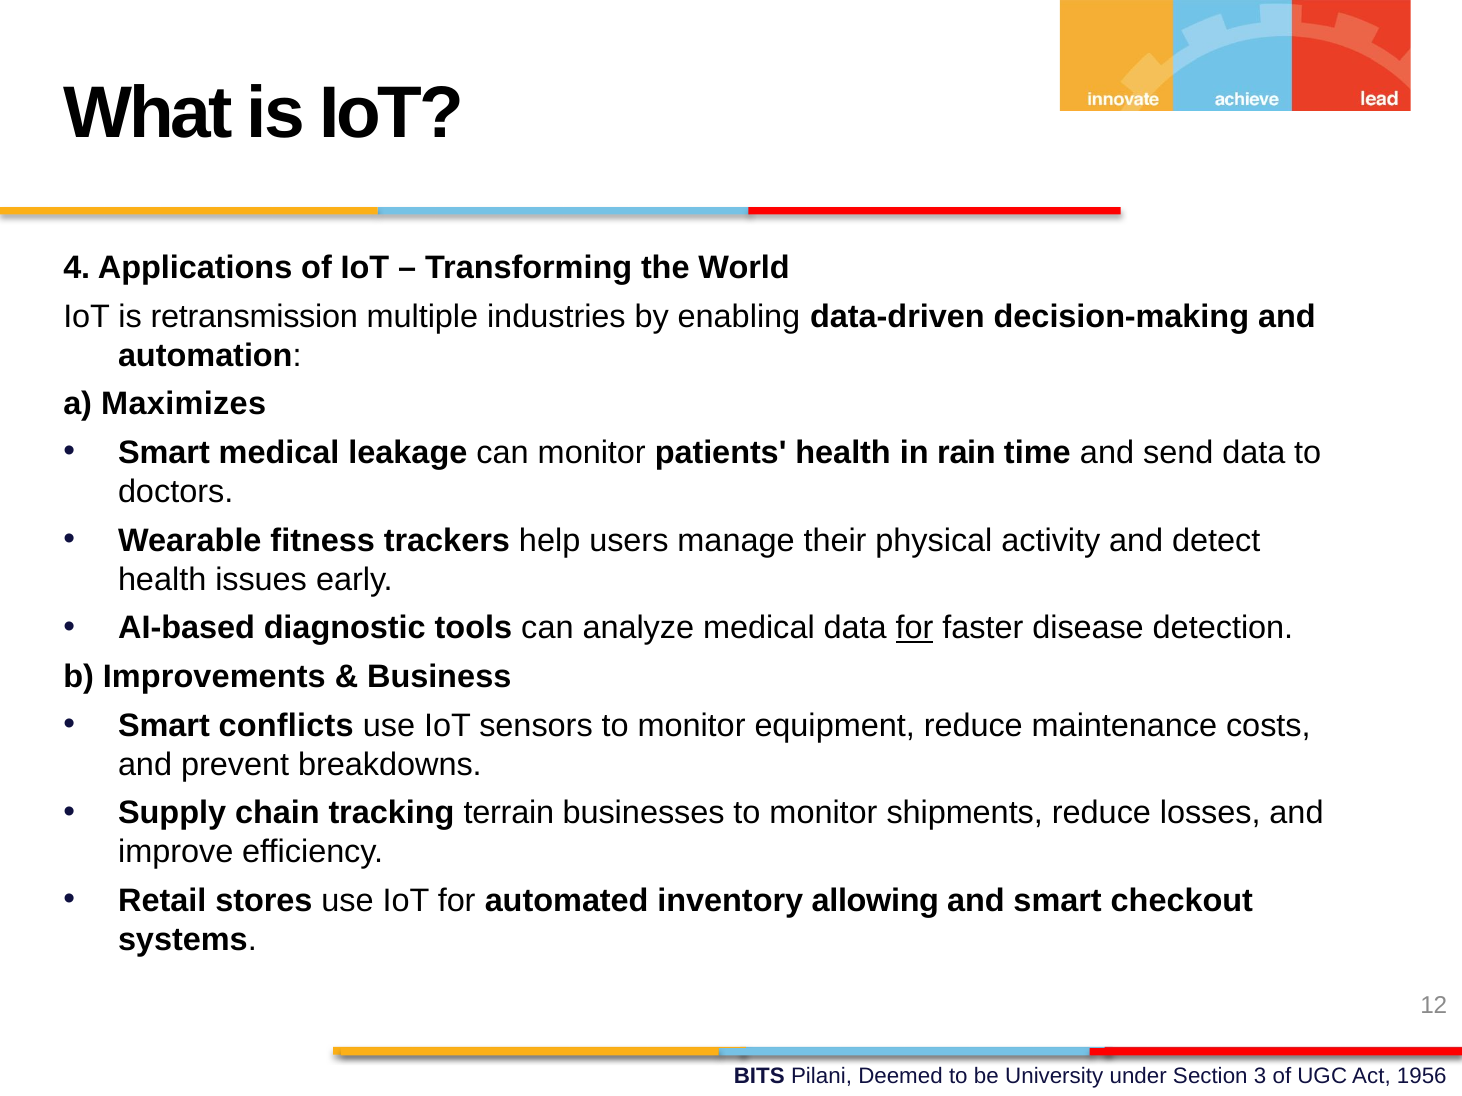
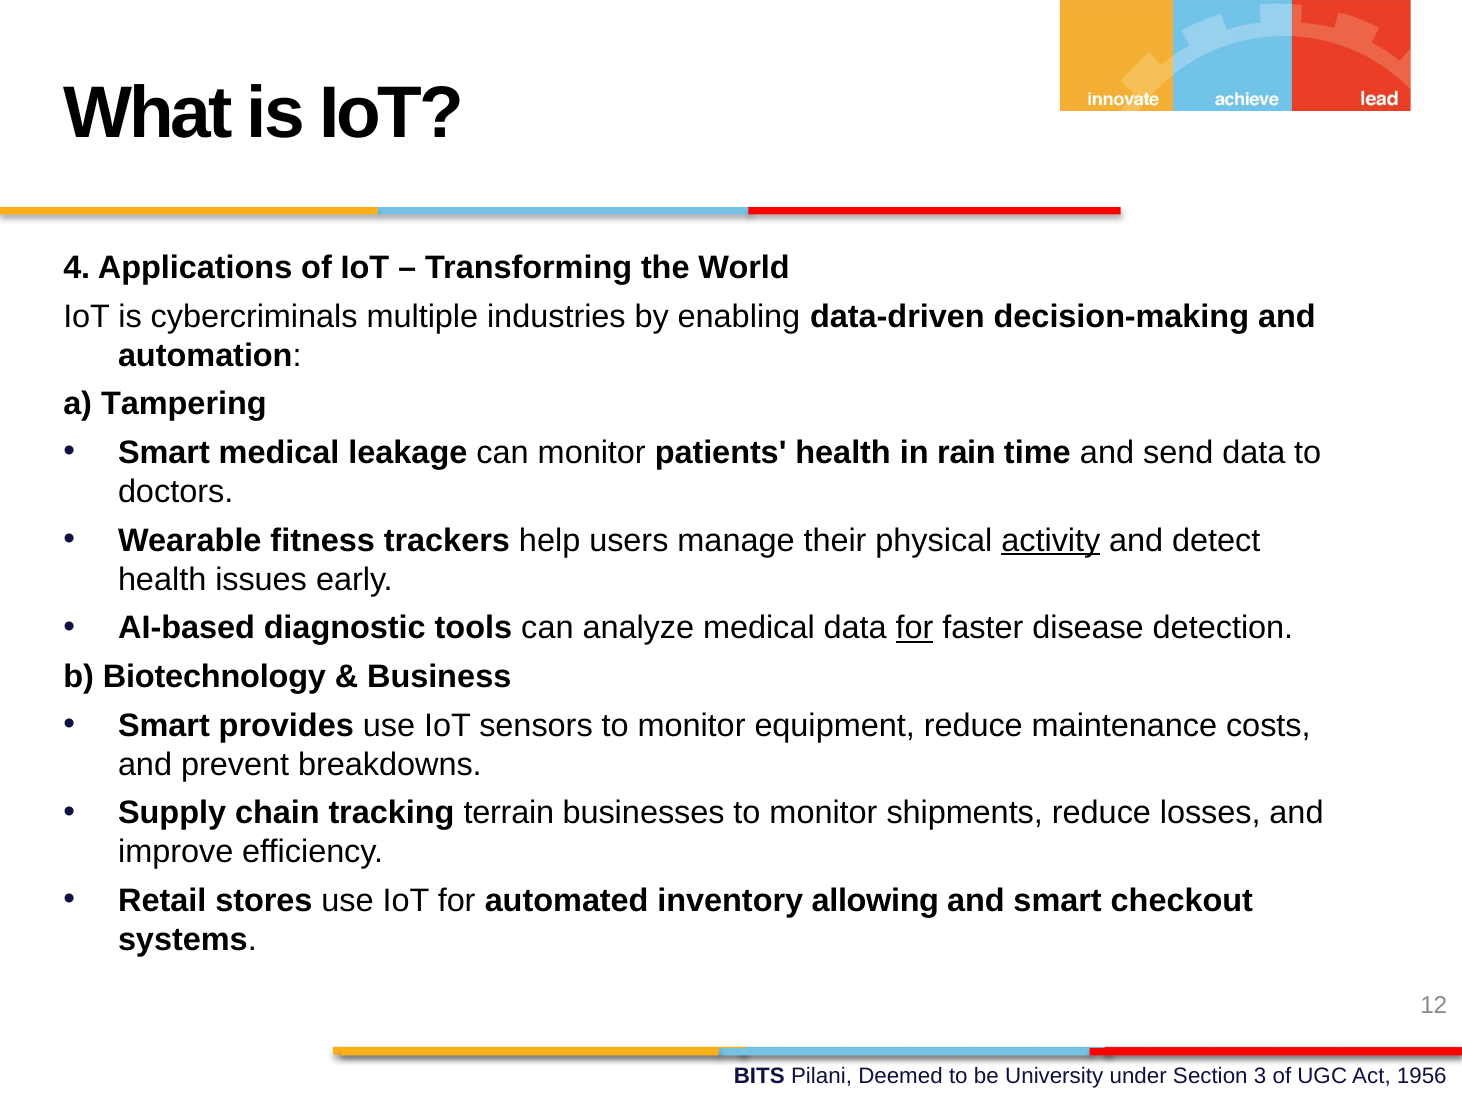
retransmission: retransmission -> cybercriminals
Maximizes: Maximizes -> Tampering
activity underline: none -> present
Improvements: Improvements -> Biotechnology
conflicts: conflicts -> provides
